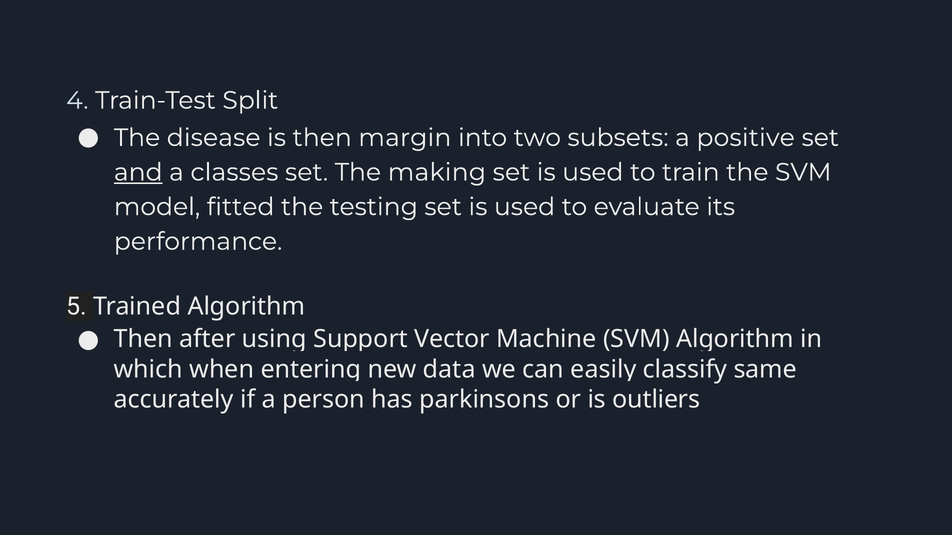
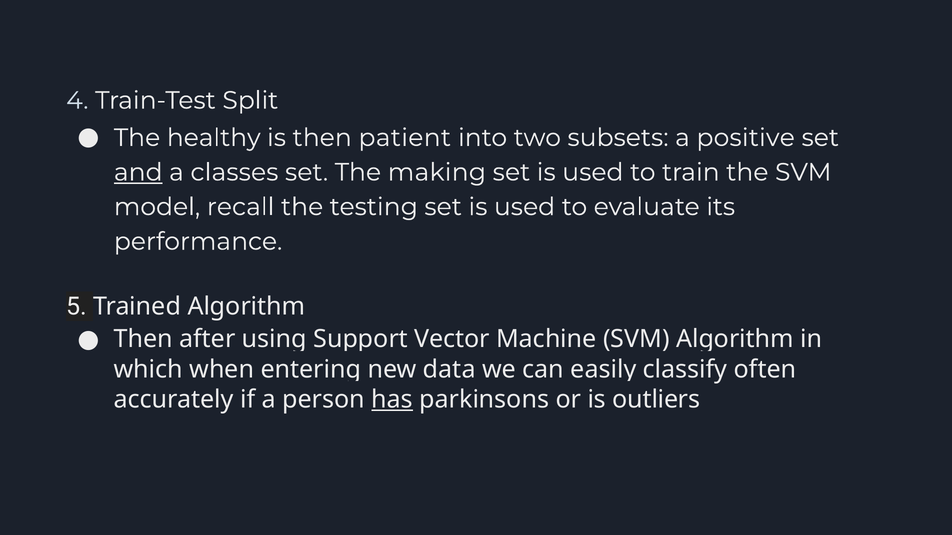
disease: disease -> healthy
margin: margin -> patient
fitted: fitted -> recall
same: same -> often
has underline: none -> present
